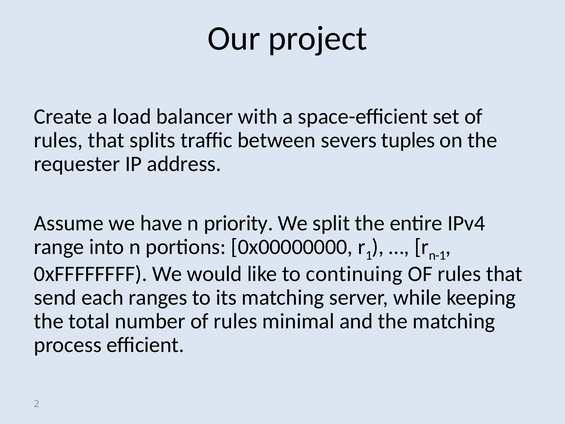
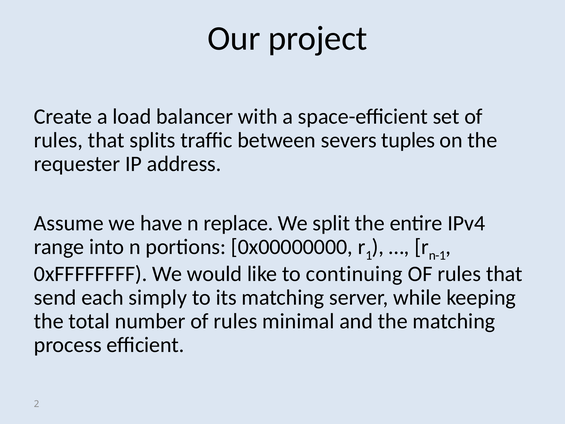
priority: priority -> replace
ranges: ranges -> simply
